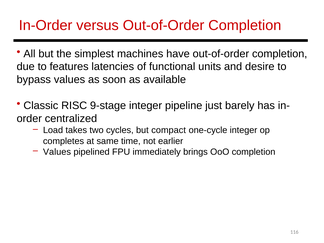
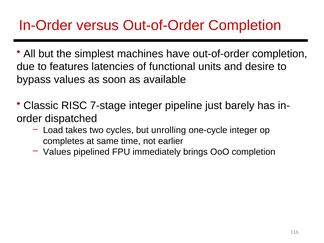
9-stage: 9-stage -> 7-stage
centralized: centralized -> dispatched
compact: compact -> unrolling
